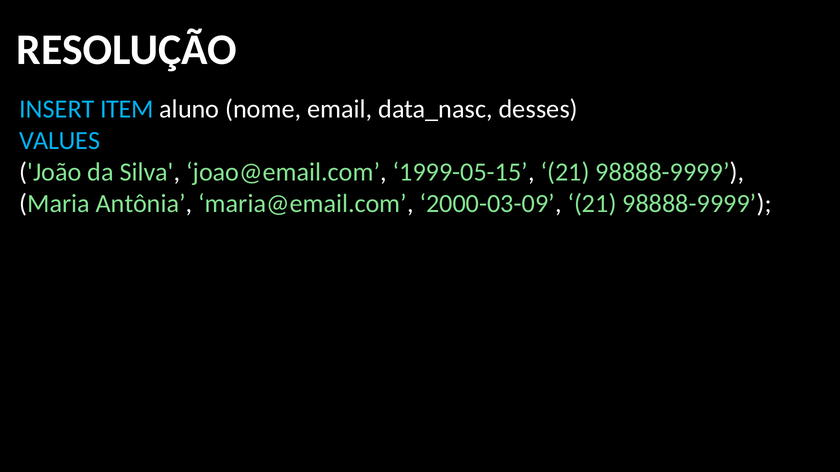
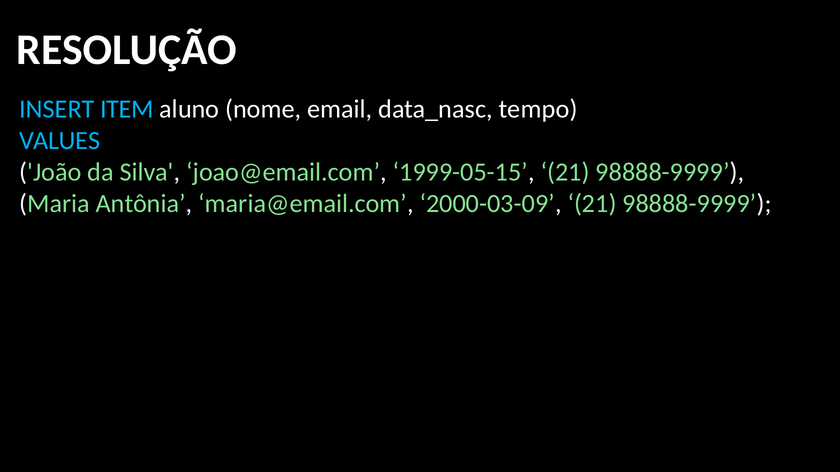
desses: desses -> tempo
